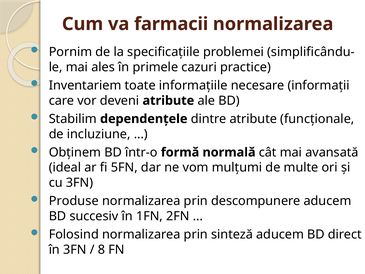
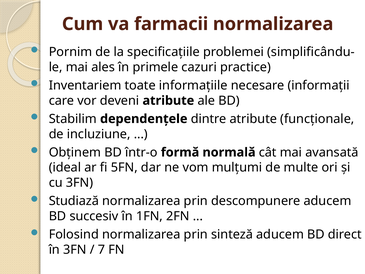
Produse: Produse -> Studiază
8: 8 -> 7
